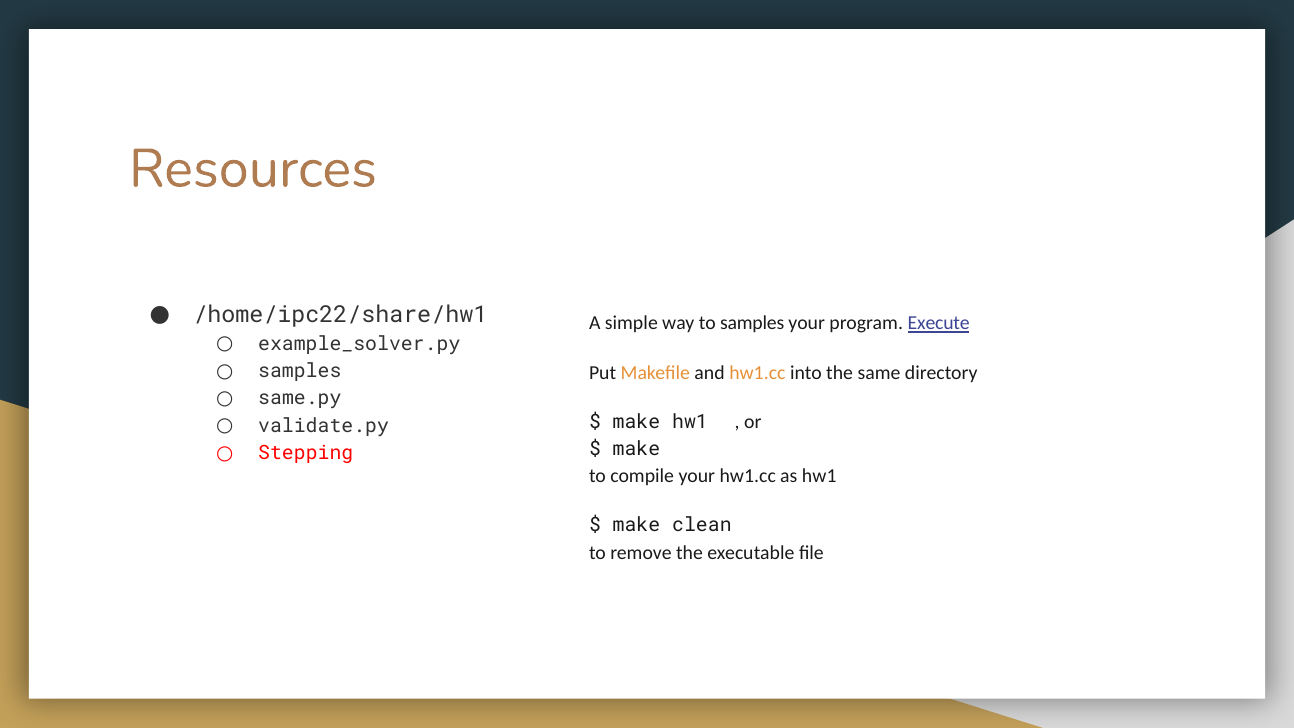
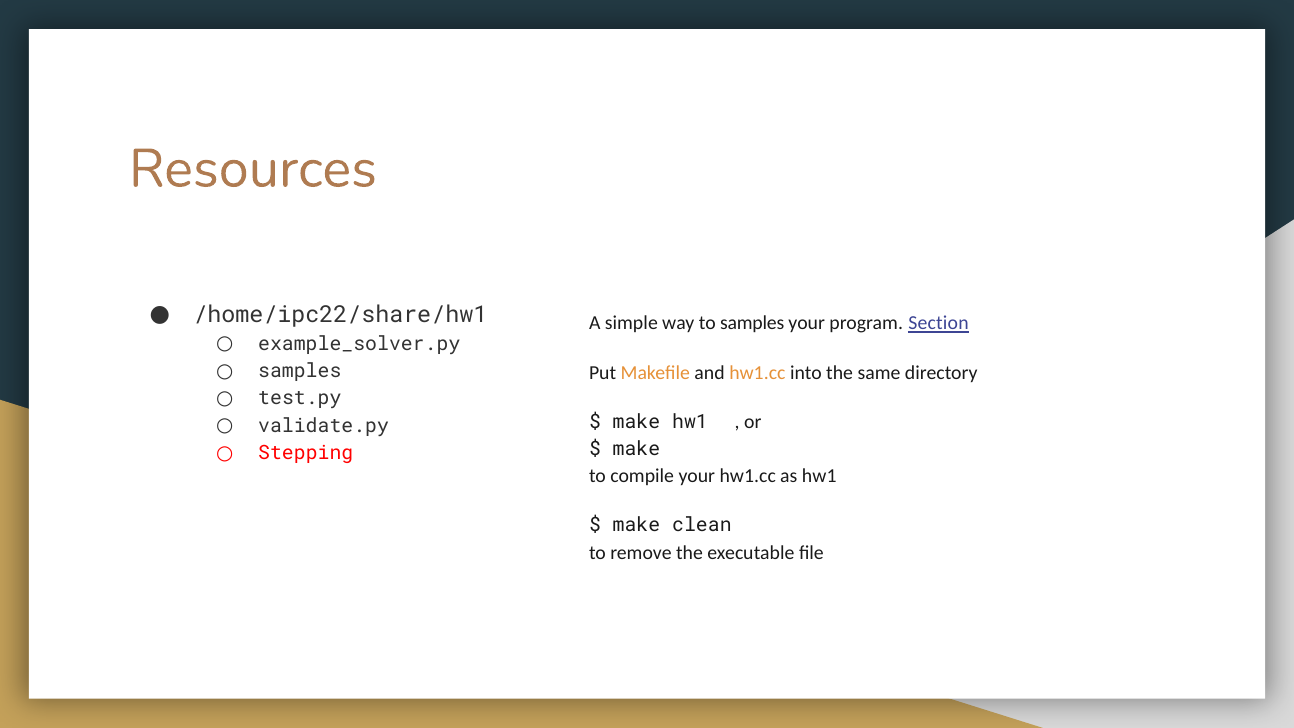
Execute: Execute -> Section
same.py: same.py -> test.py
